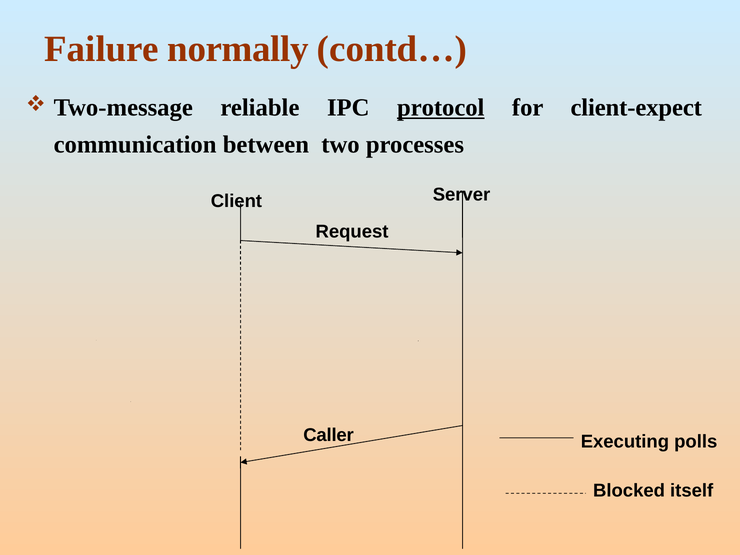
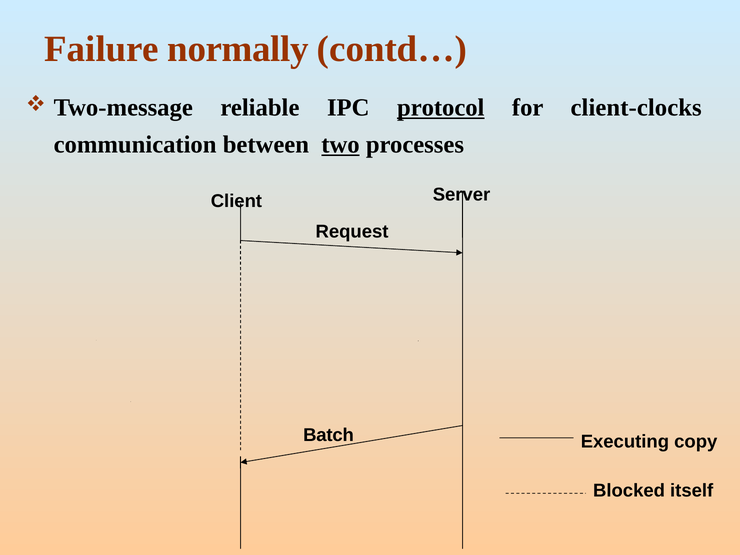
client-expect: client-expect -> client-clocks
two underline: none -> present
Caller: Caller -> Batch
polls: polls -> copy
